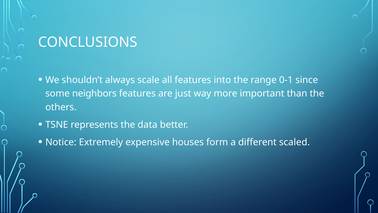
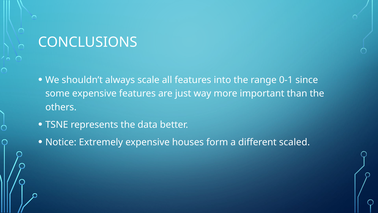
some neighbors: neighbors -> expensive
